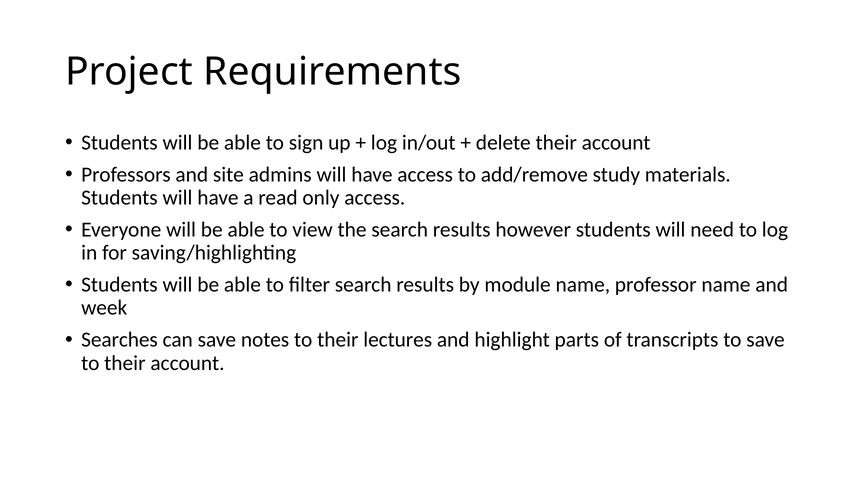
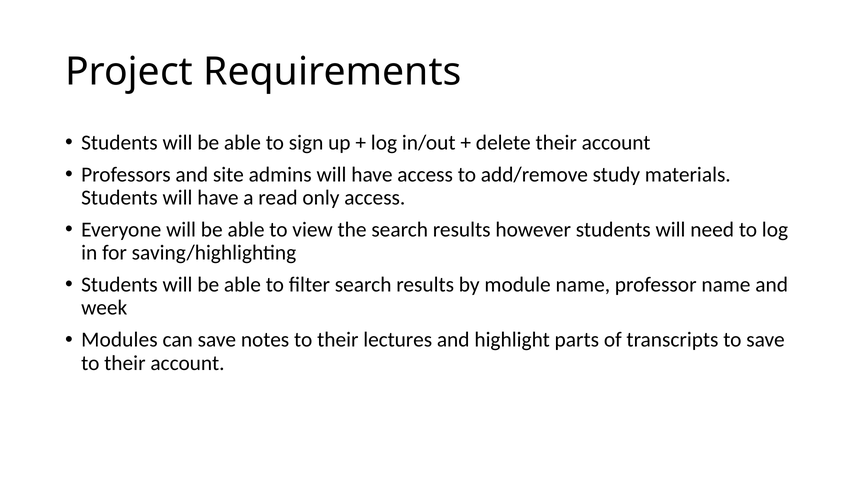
Searches: Searches -> Modules
